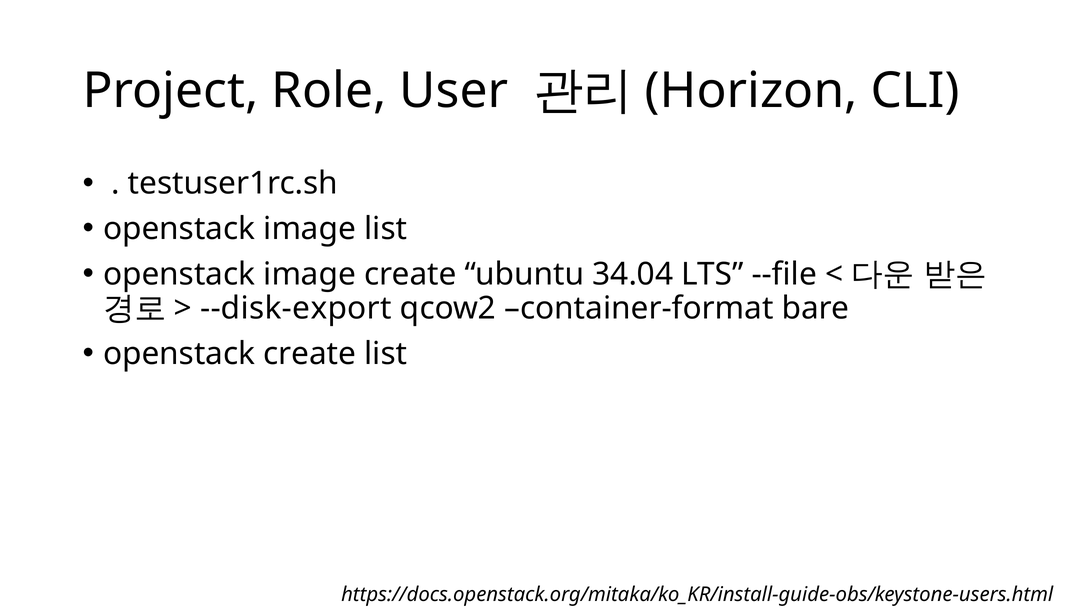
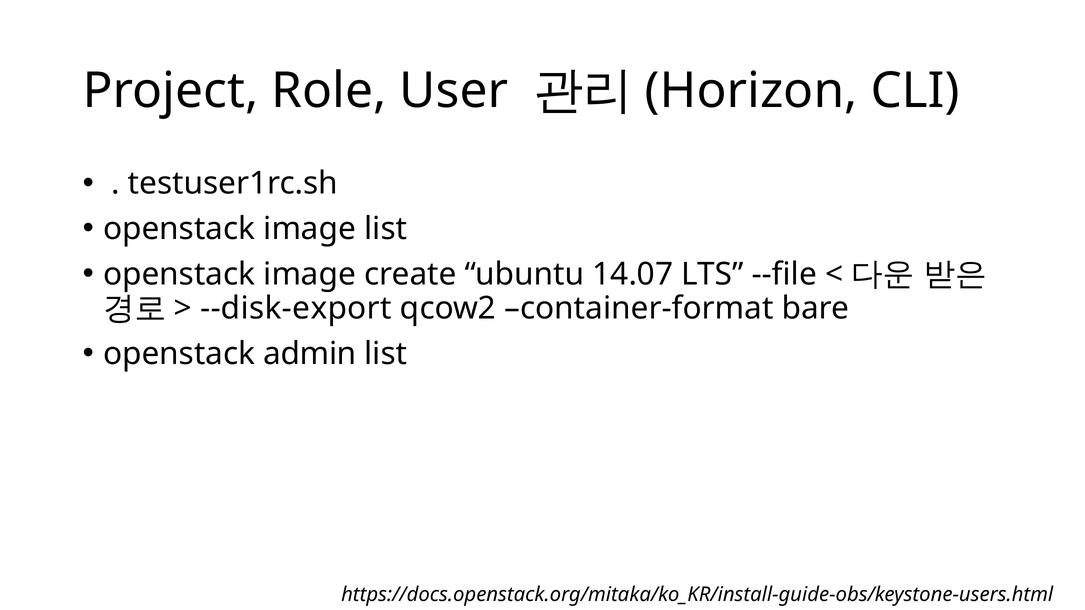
34.04: 34.04 -> 14.07
openstack create: create -> admin
